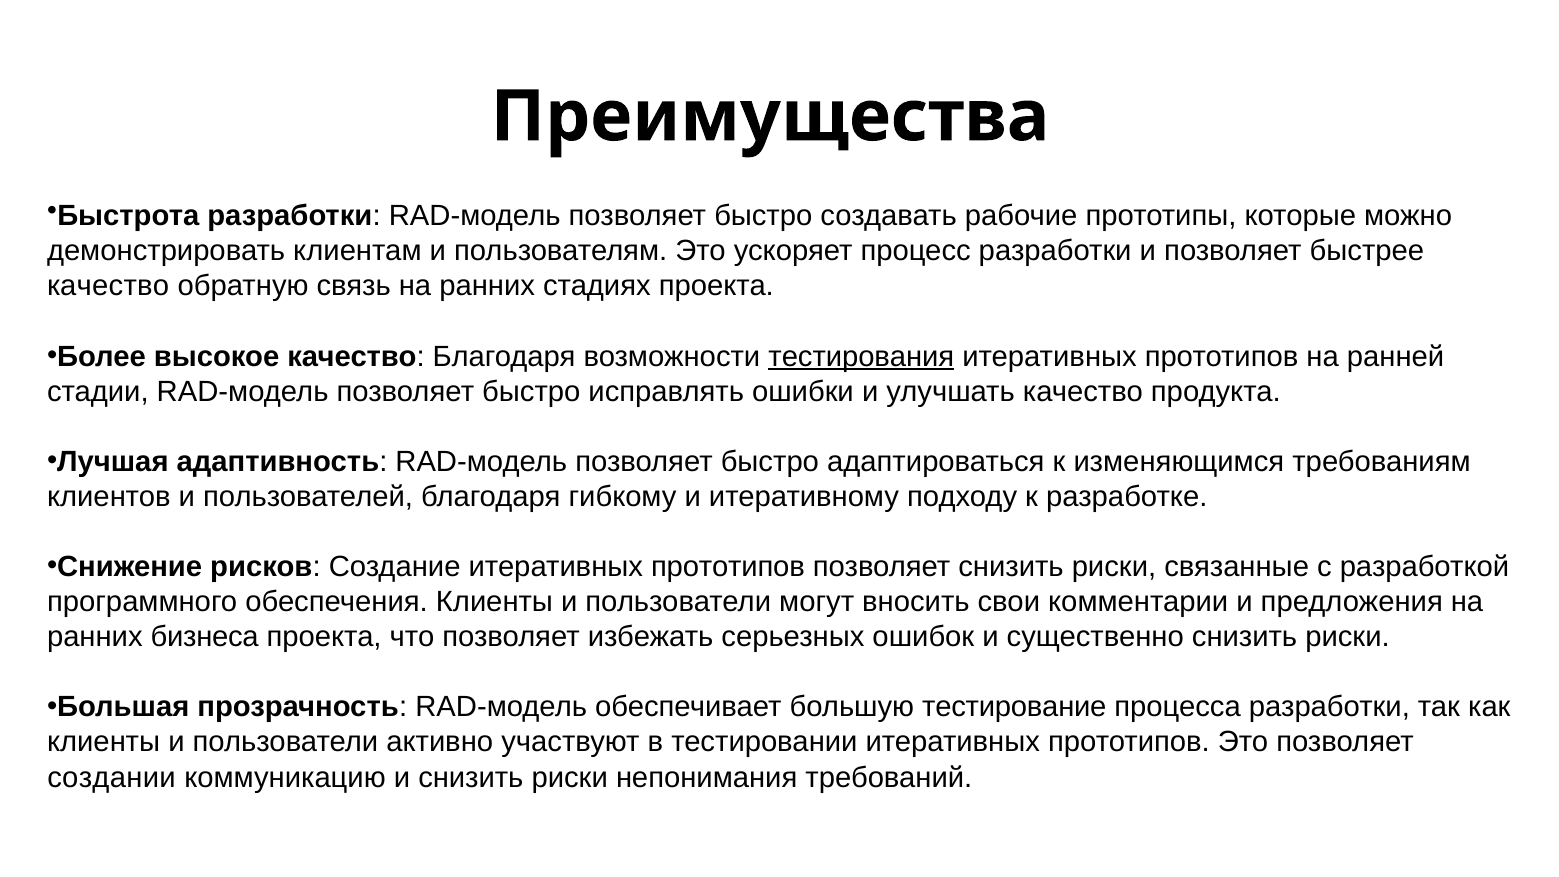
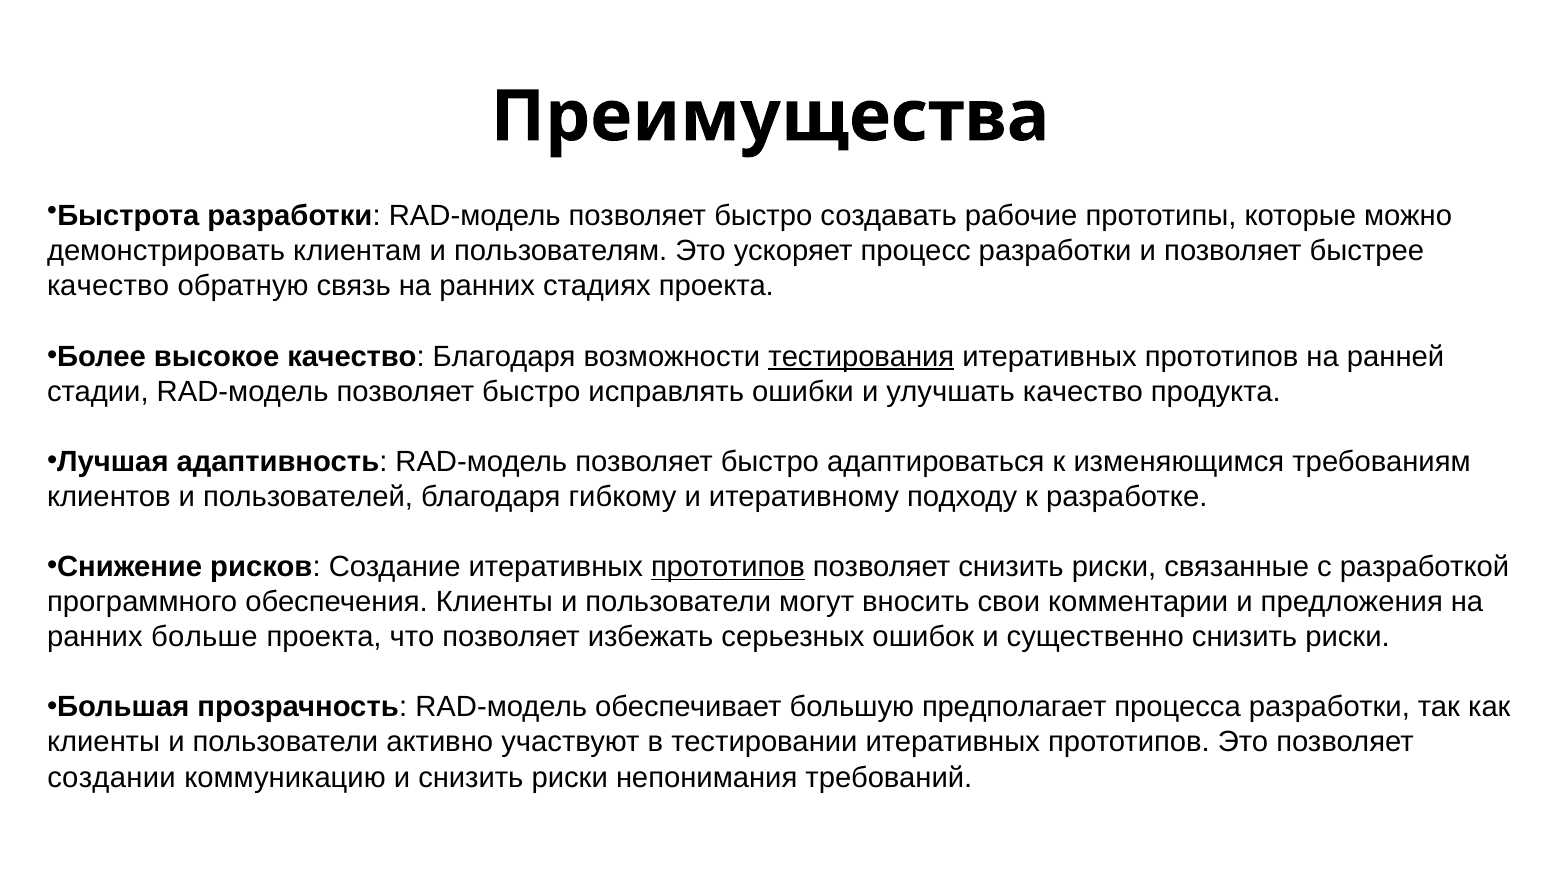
прототипов at (728, 567) underline: none -> present
бизнеса: бизнеса -> больше
тестирование: тестирование -> предполагает
